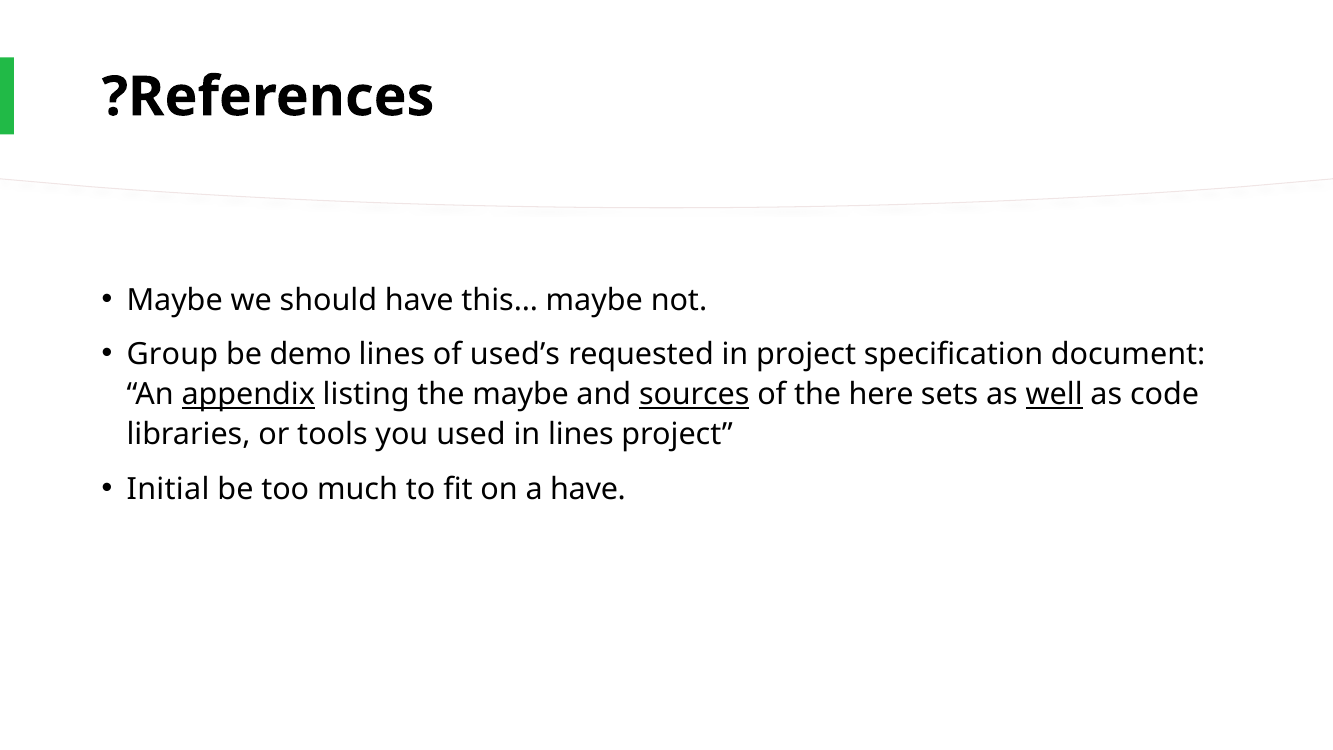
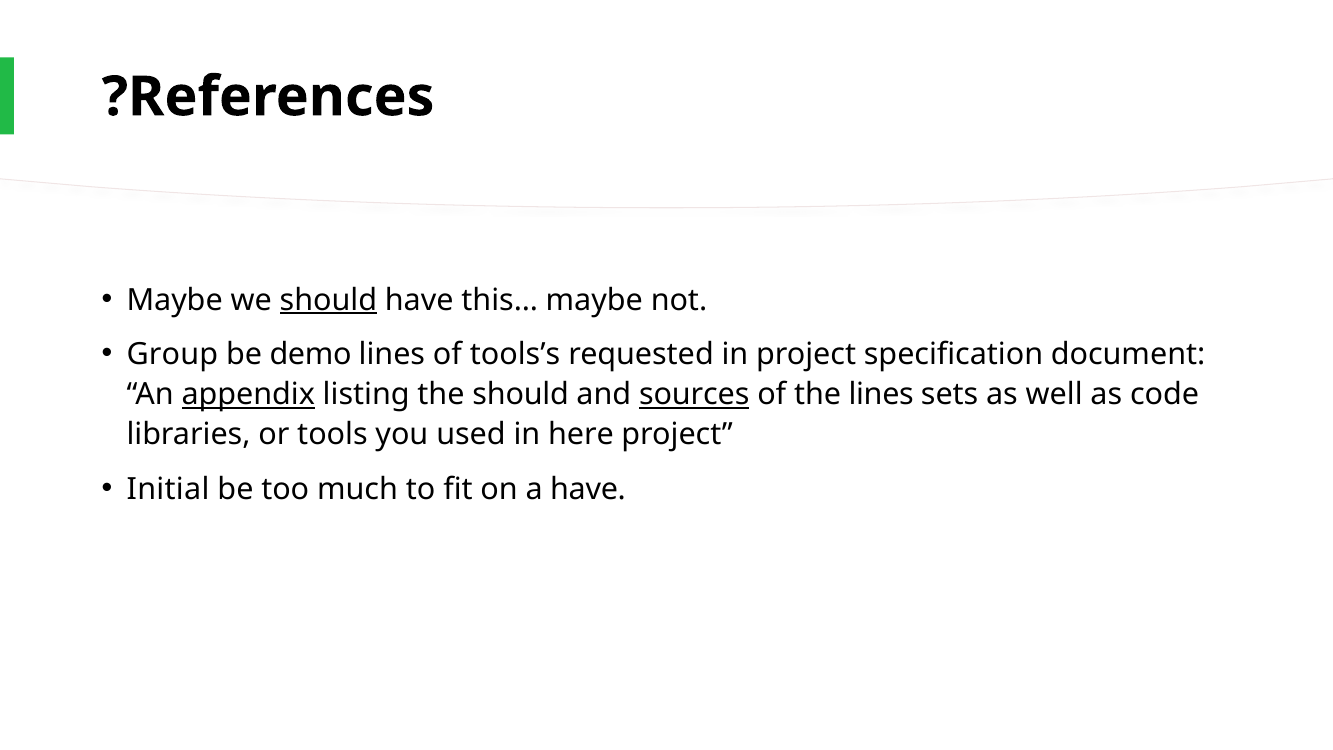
should at (328, 300) underline: none -> present
used’s: used’s -> tools’s
the maybe: maybe -> should
the here: here -> lines
well underline: present -> none
in lines: lines -> here
